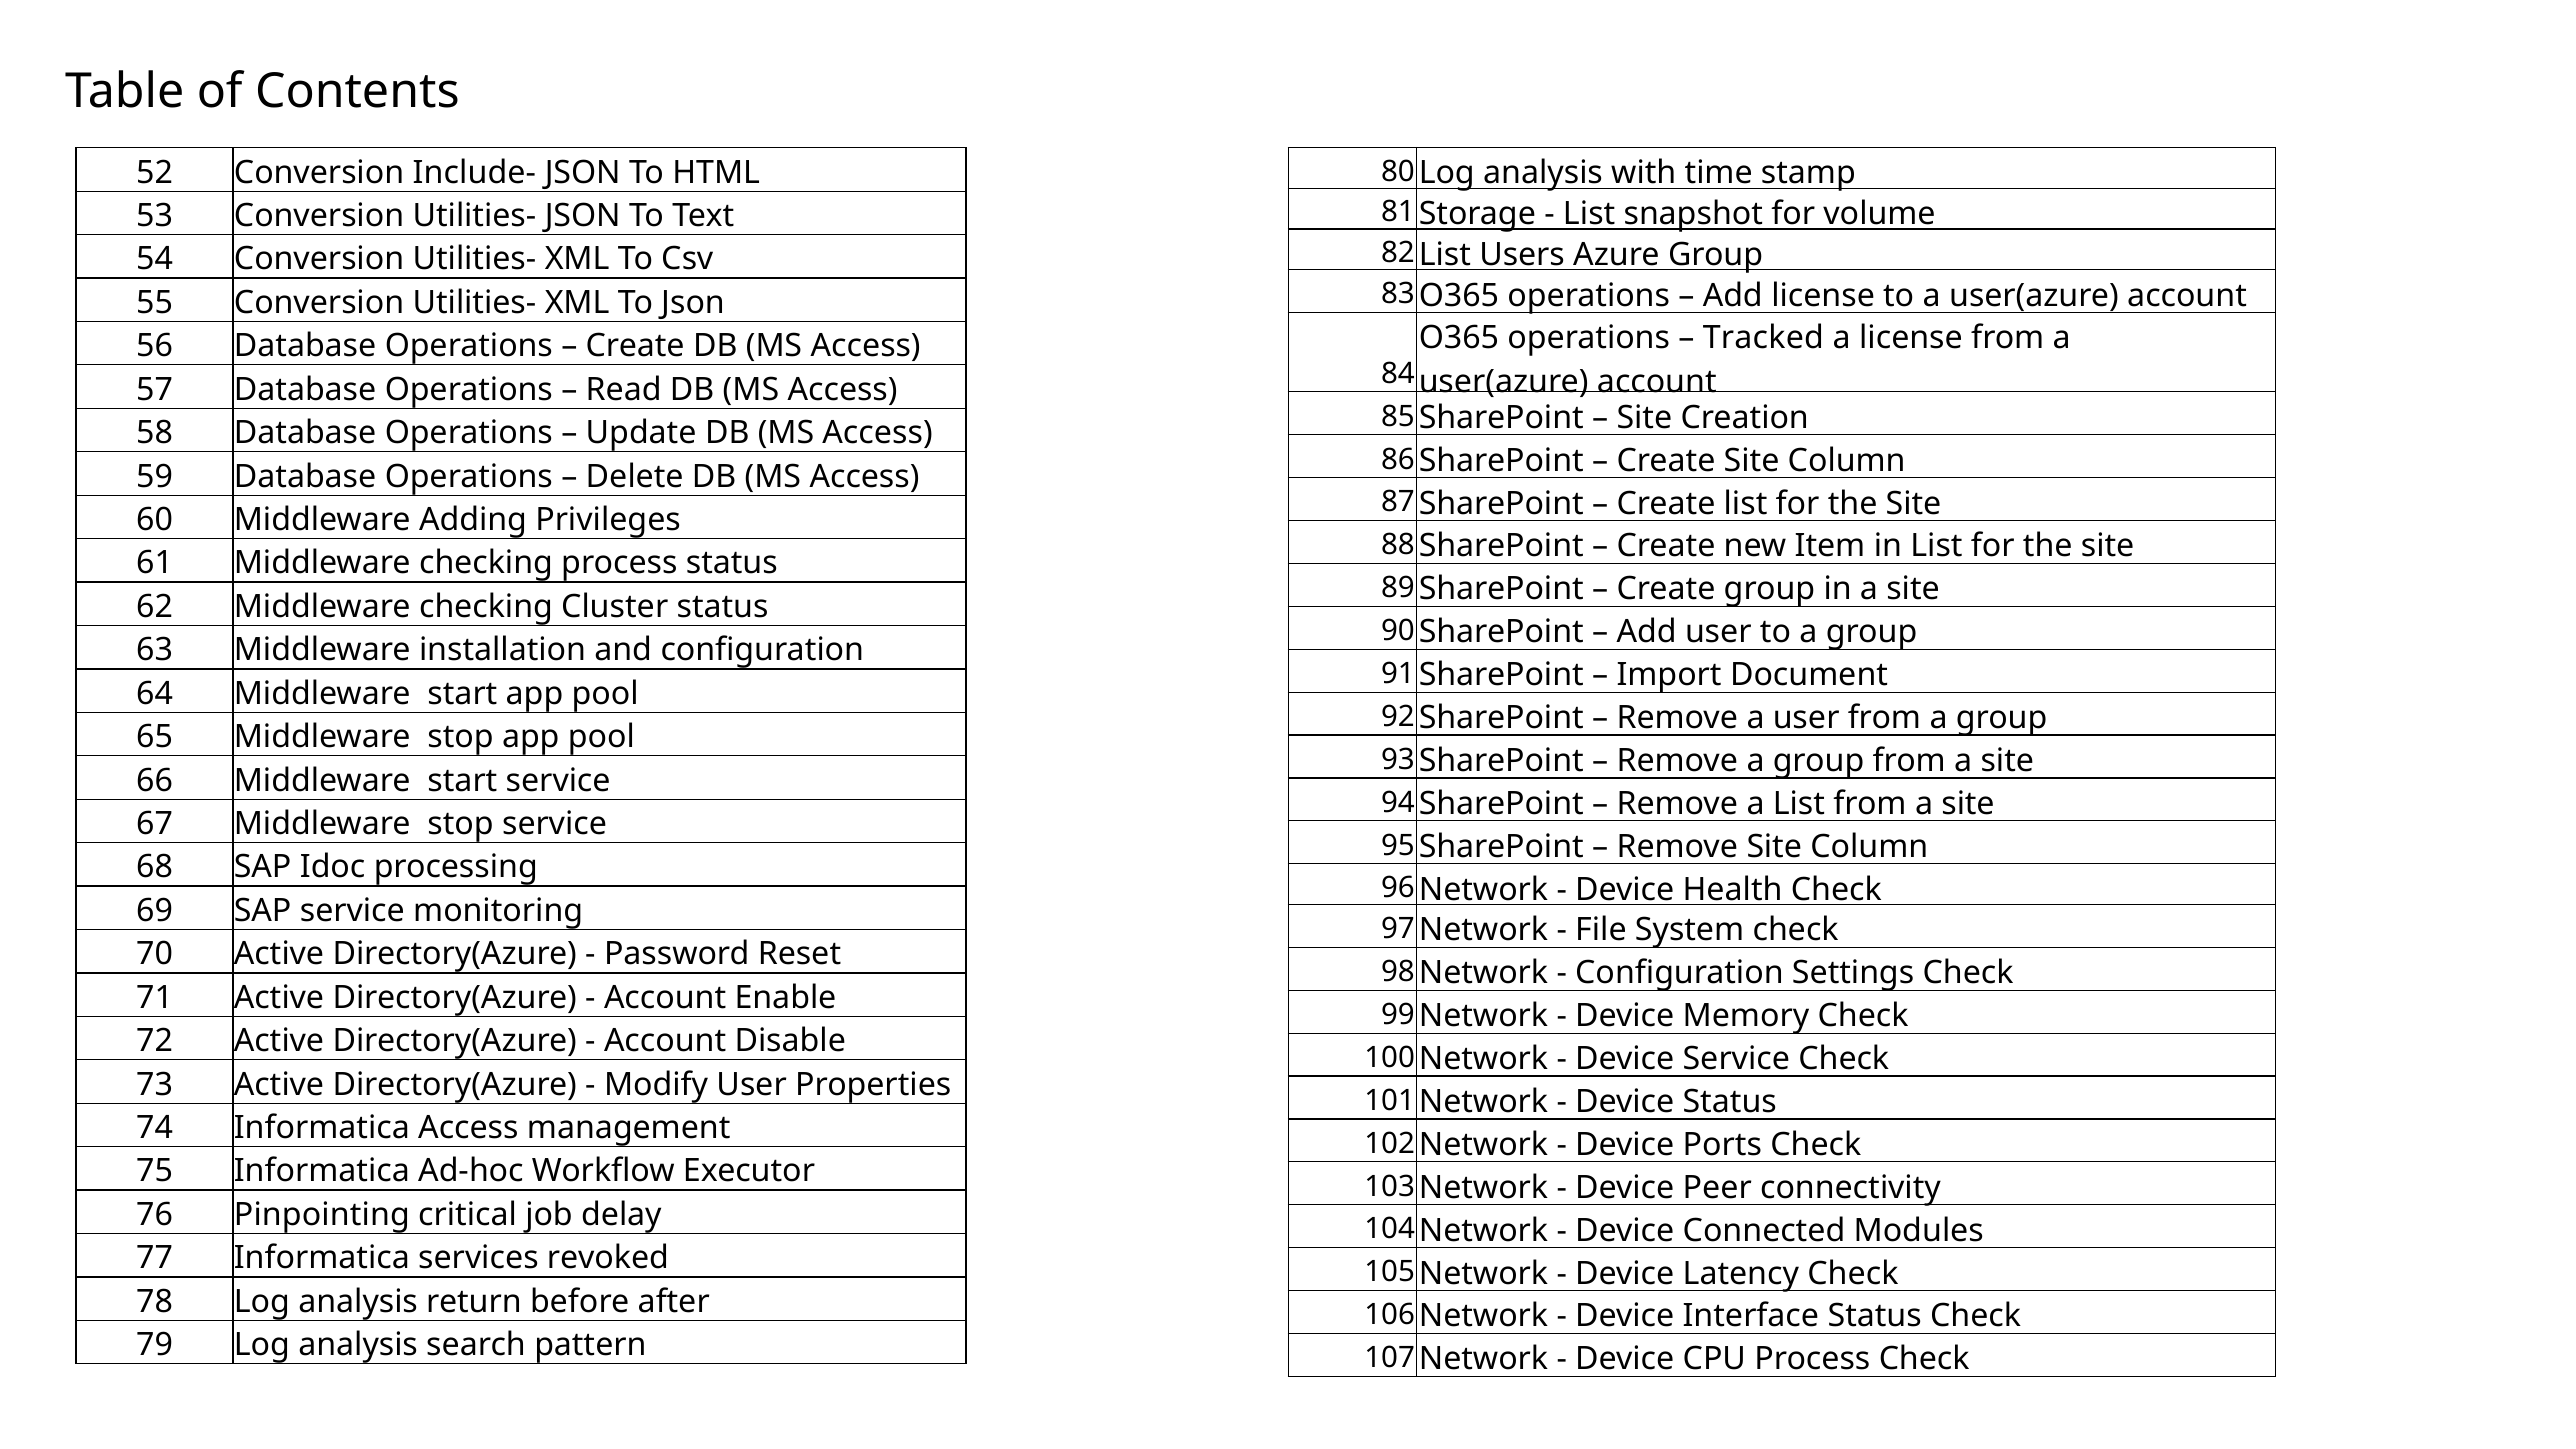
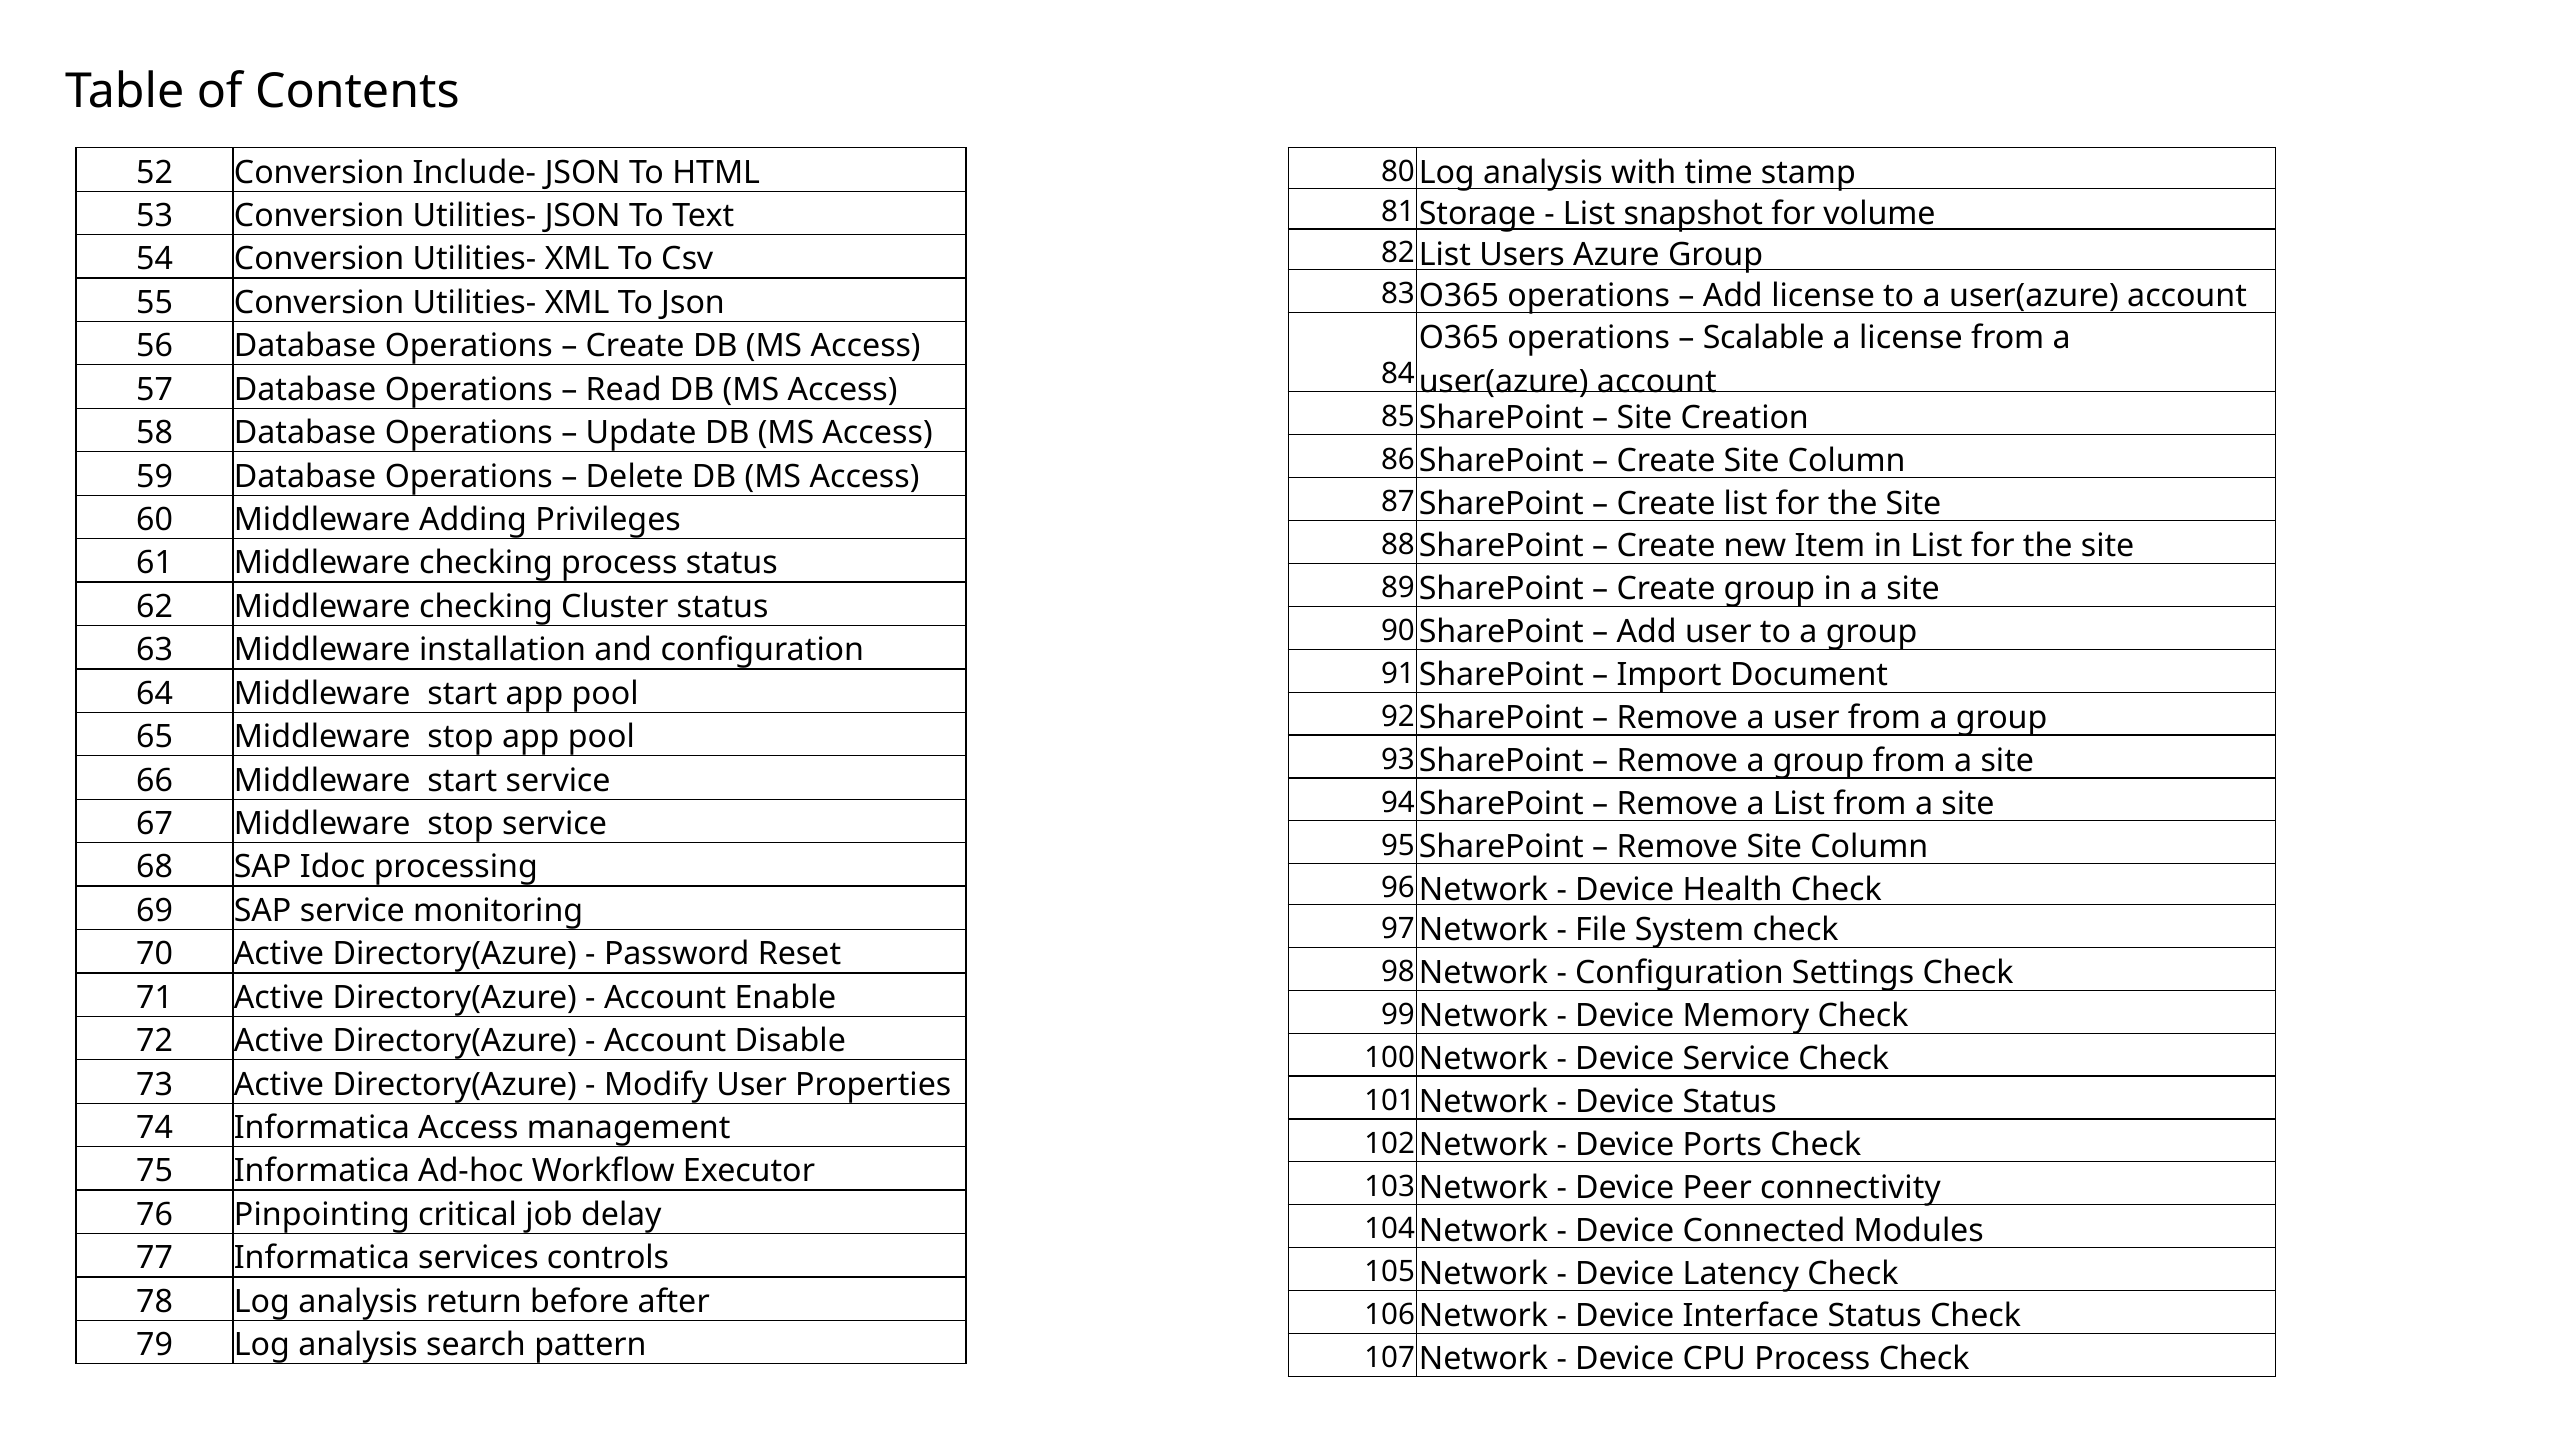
Tracked: Tracked -> Scalable
revoked: revoked -> controls
